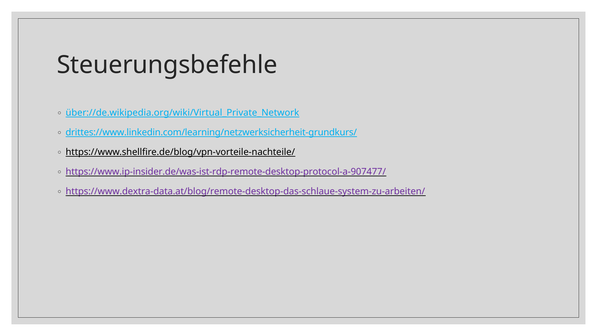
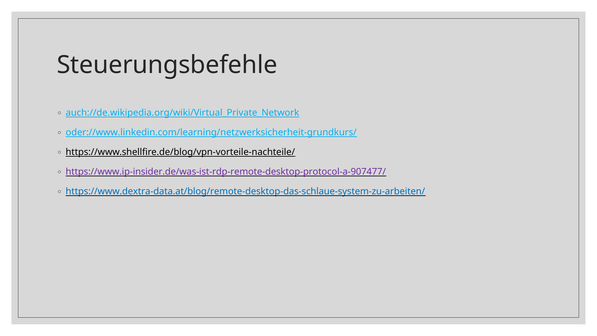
über://de.wikipedia.org/wiki/Virtual_Private_Network: über://de.wikipedia.org/wiki/Virtual_Private_Network -> auch://de.wikipedia.org/wiki/Virtual_Private_Network
drittes://www.linkedin.com/learning/netzwerksicherheit-grundkurs/: drittes://www.linkedin.com/learning/netzwerksicherheit-grundkurs/ -> oder://www.linkedin.com/learning/netzwerksicherheit-grundkurs/
https://www.dextra-data.at/blog/remote-desktop-das-schlaue-system-zu-arbeiten/ colour: purple -> blue
